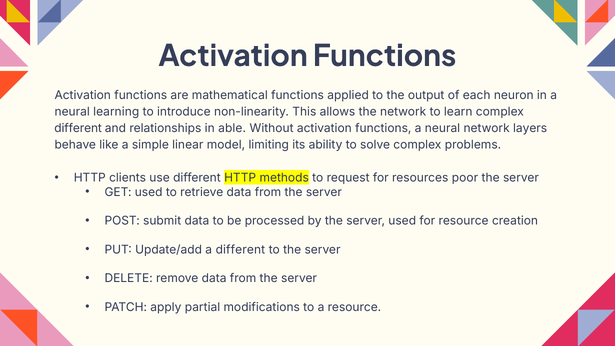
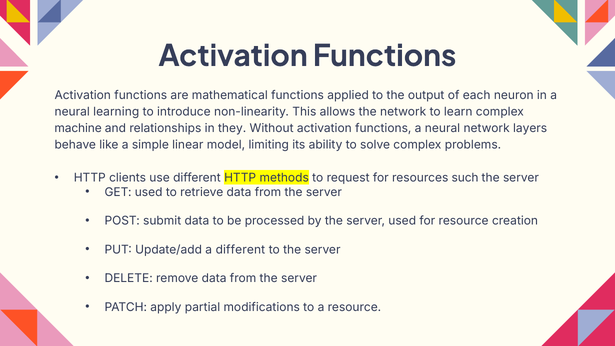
different at (78, 128): different -> machine
able: able -> they
poor: poor -> such
